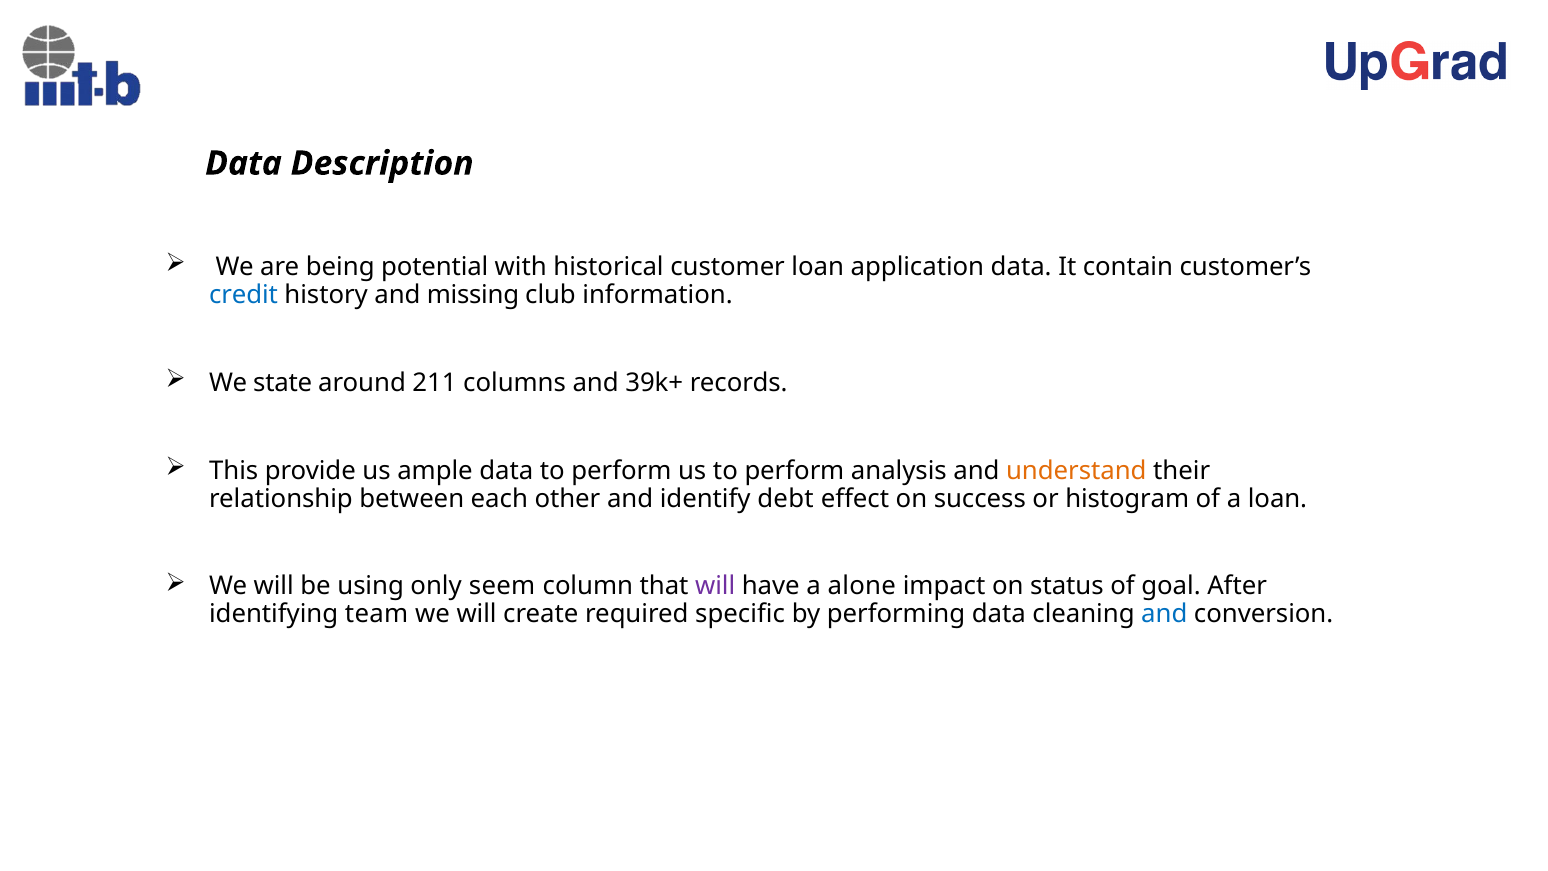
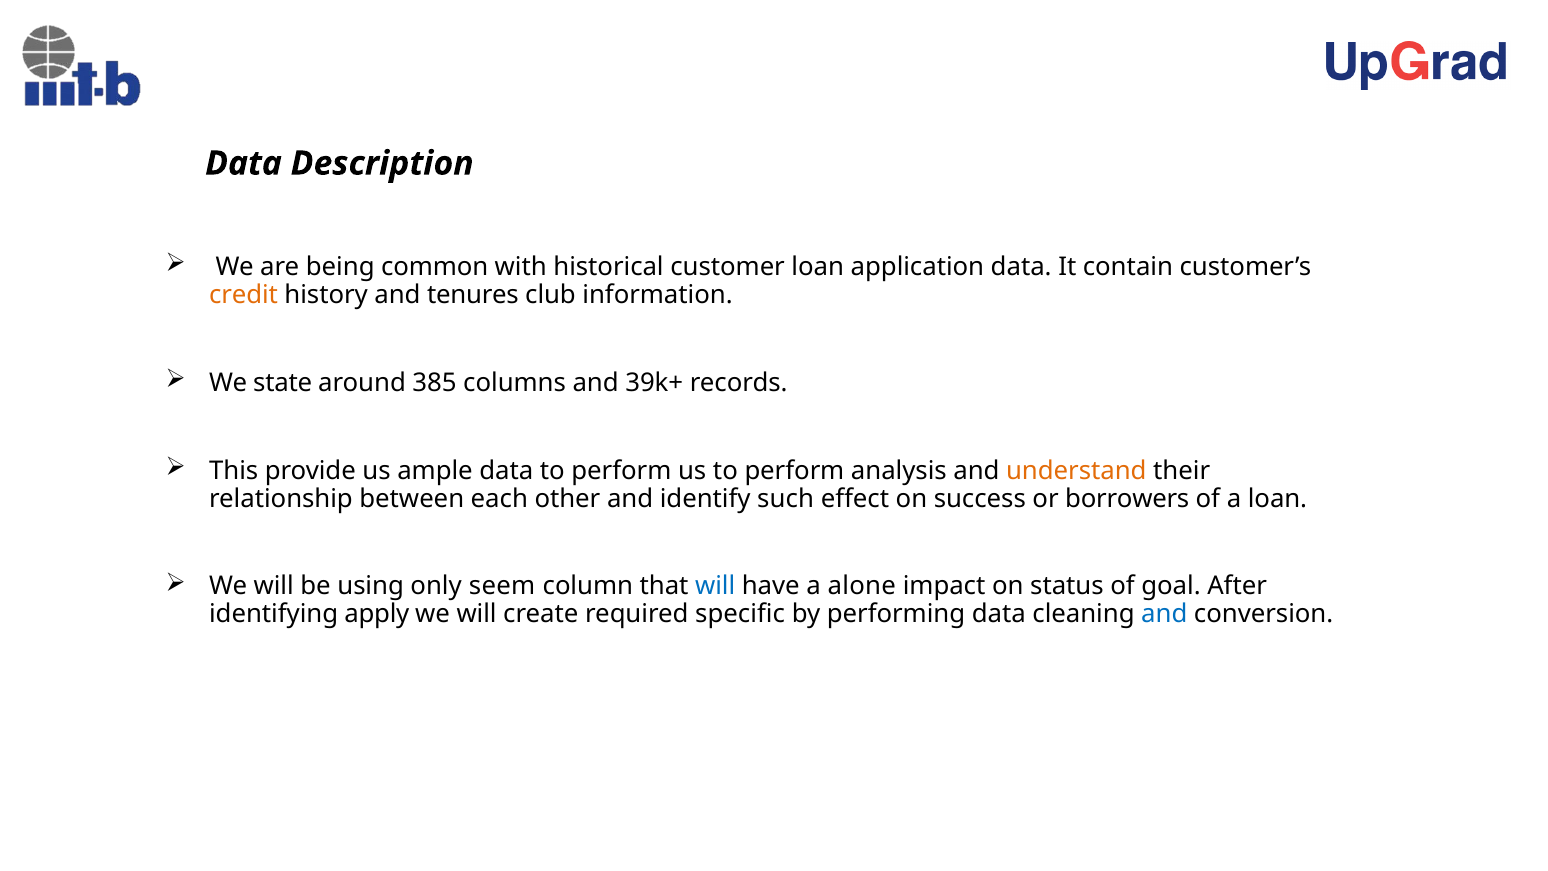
potential: potential -> common
credit colour: blue -> orange
missing: missing -> tenures
211: 211 -> 385
debt: debt -> such
histogram: histogram -> borrowers
will at (715, 586) colour: purple -> blue
team: team -> apply
